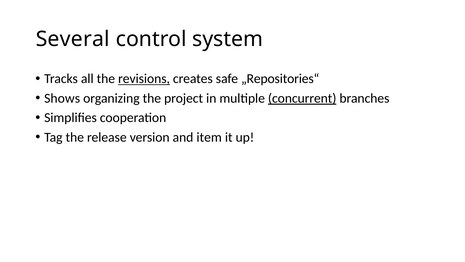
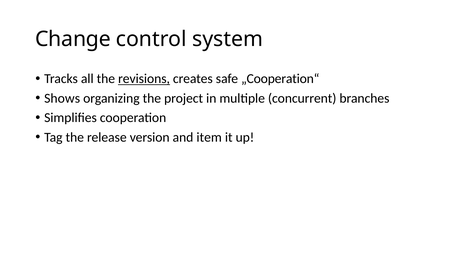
Several: Several -> Change
„Repositories“: „Repositories“ -> „Cooperation“
concurrent underline: present -> none
